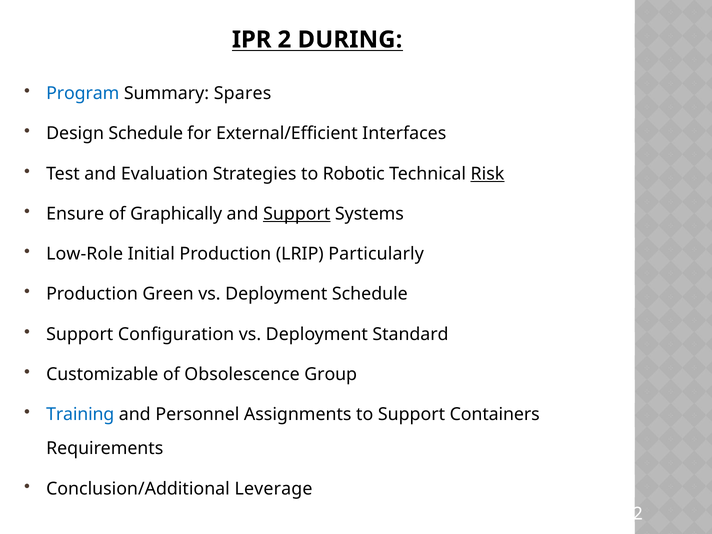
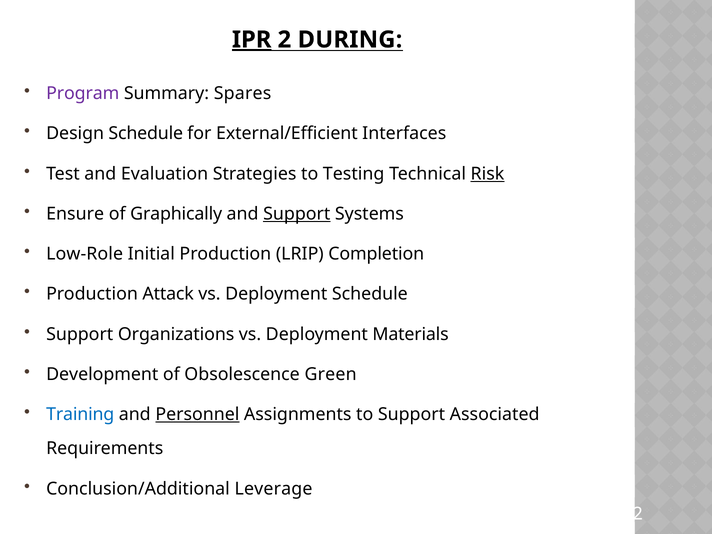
IPR underline: none -> present
Program colour: blue -> purple
Robotic: Robotic -> Testing
Particularly: Particularly -> Completion
Green: Green -> Attack
Configuration: Configuration -> Organizations
Standard: Standard -> Materials
Customizable: Customizable -> Development
Group: Group -> Green
Personnel underline: none -> present
Containers: Containers -> Associated
